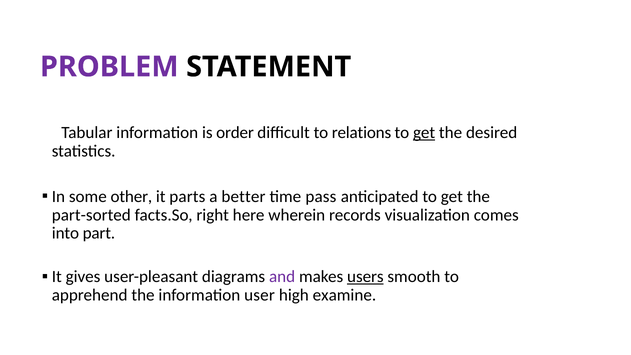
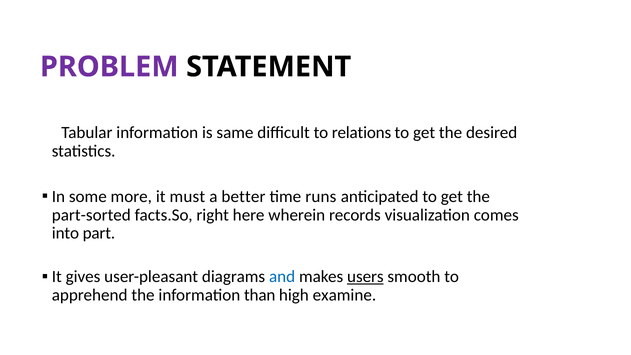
order: order -> same
get at (424, 132) underline: present -> none
other: other -> more
parts: parts -> must
pass: pass -> runs
and colour: purple -> blue
user: user -> than
